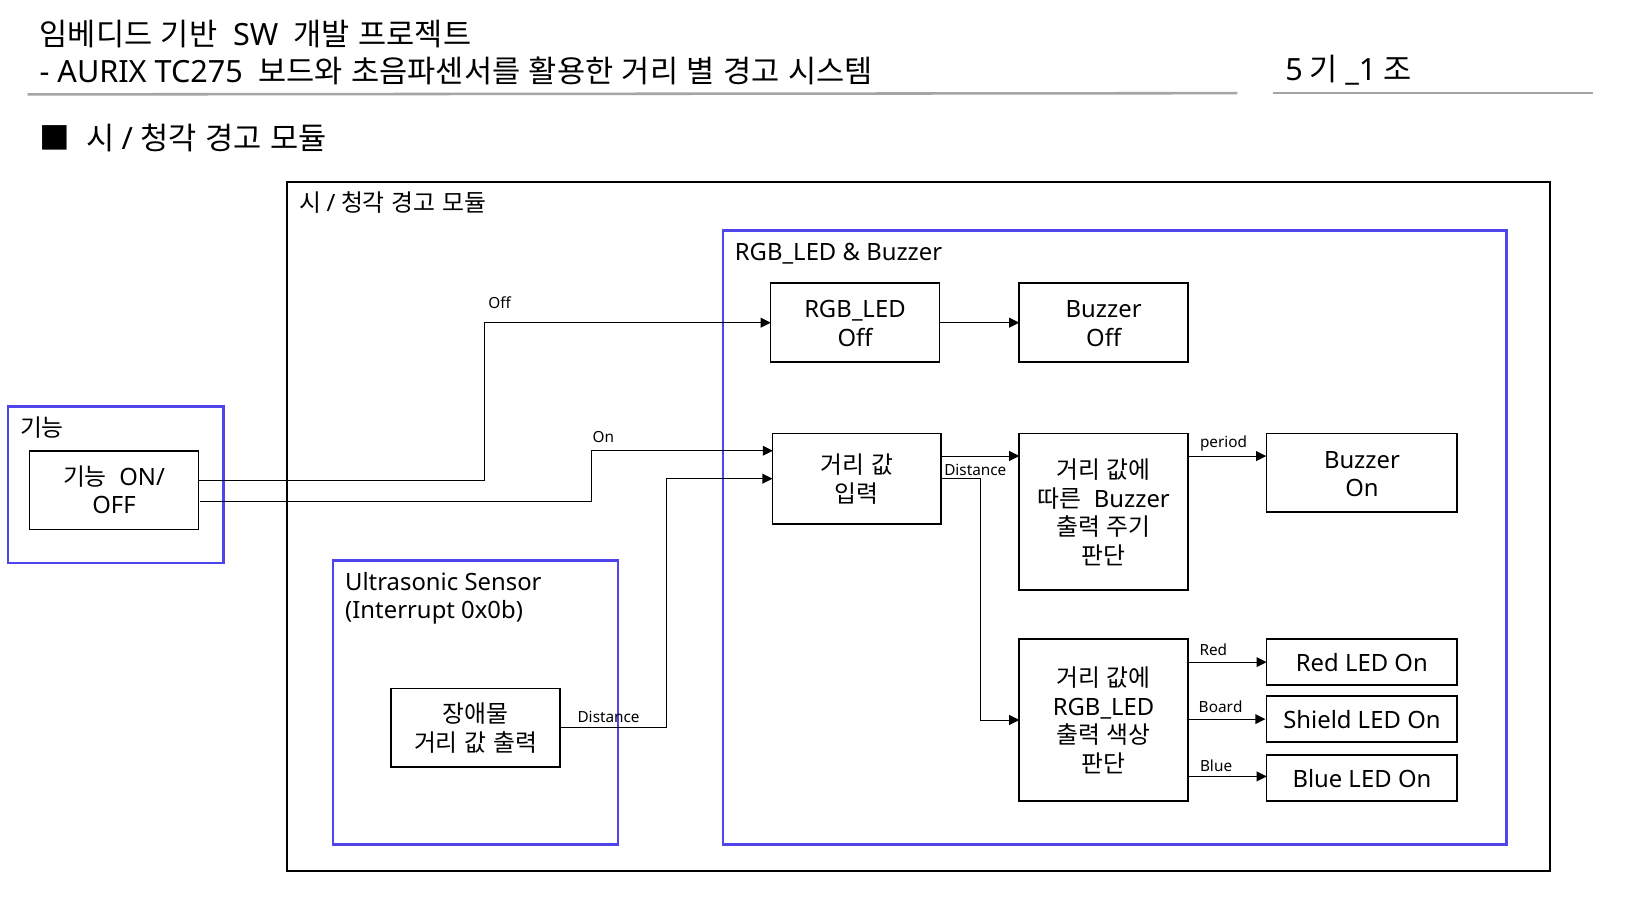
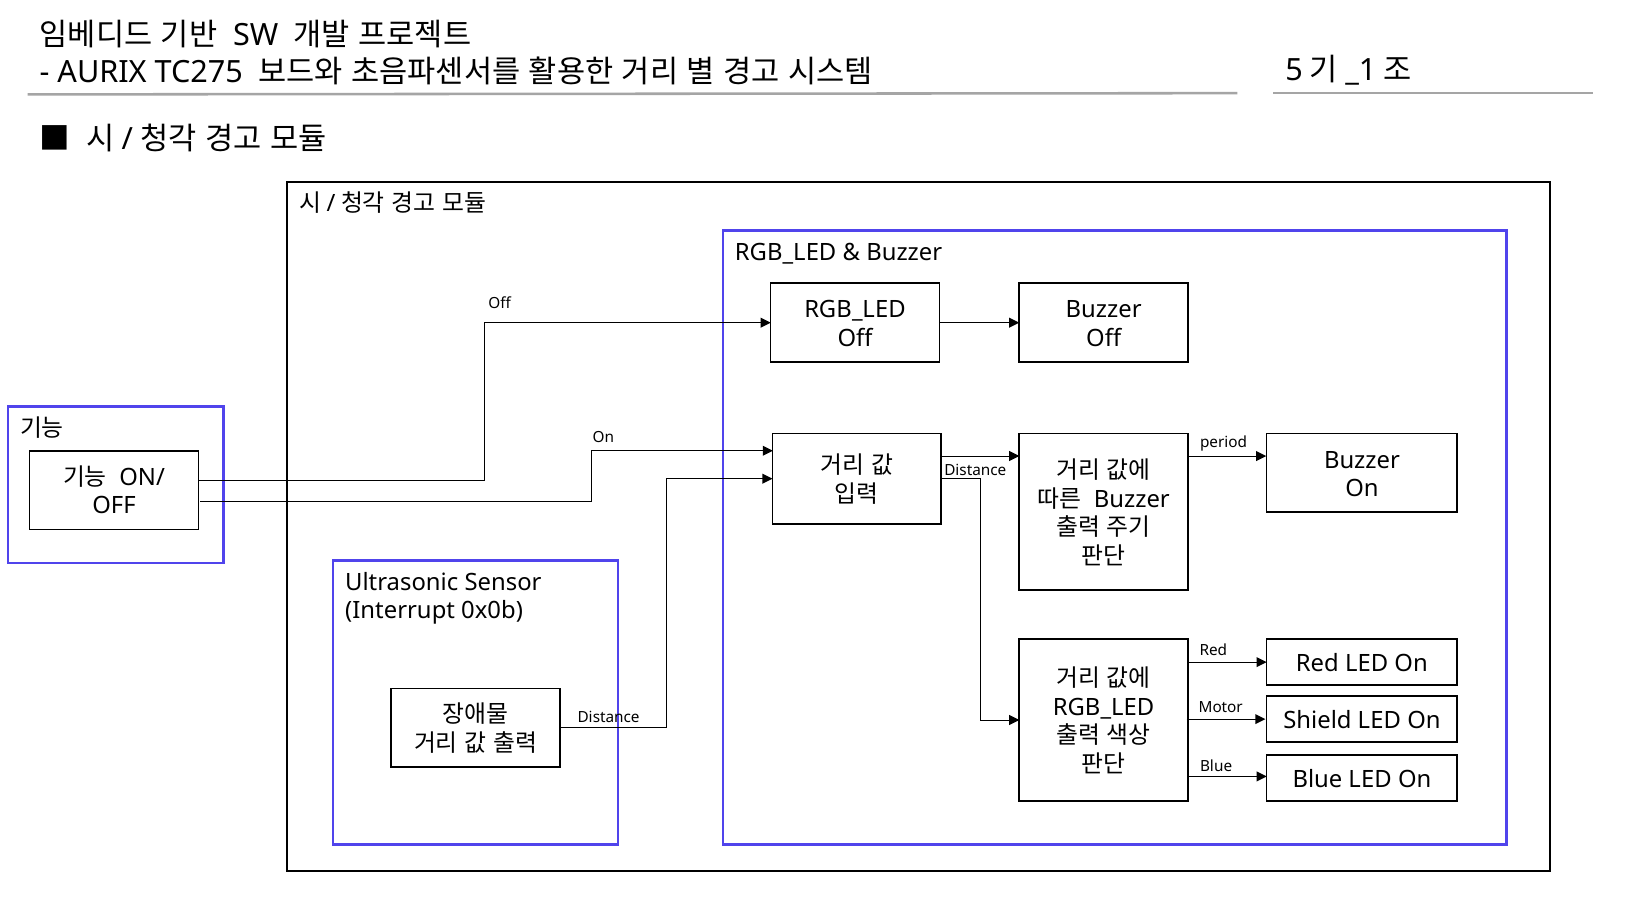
Board: Board -> Motor
